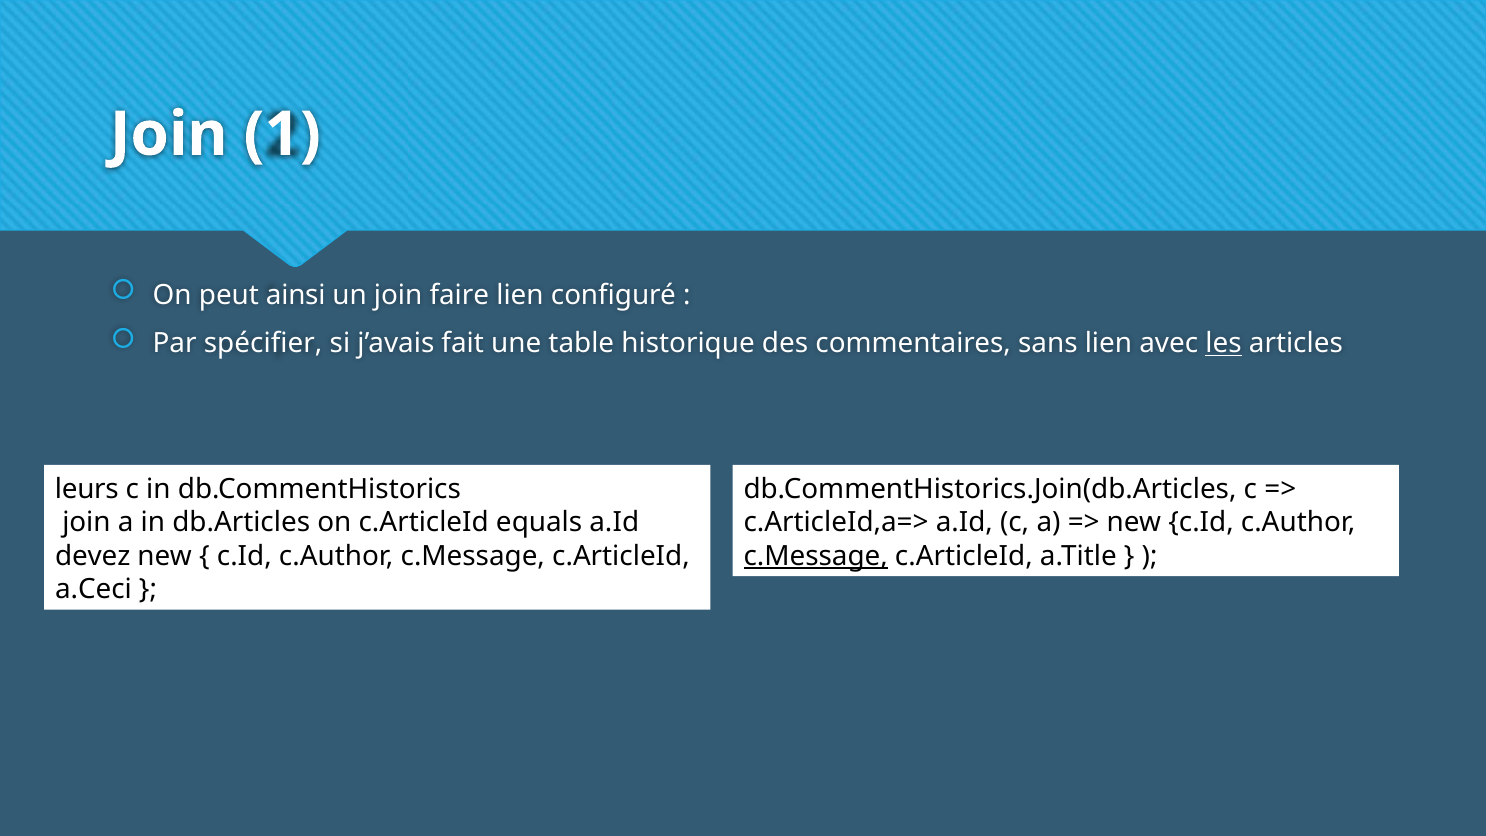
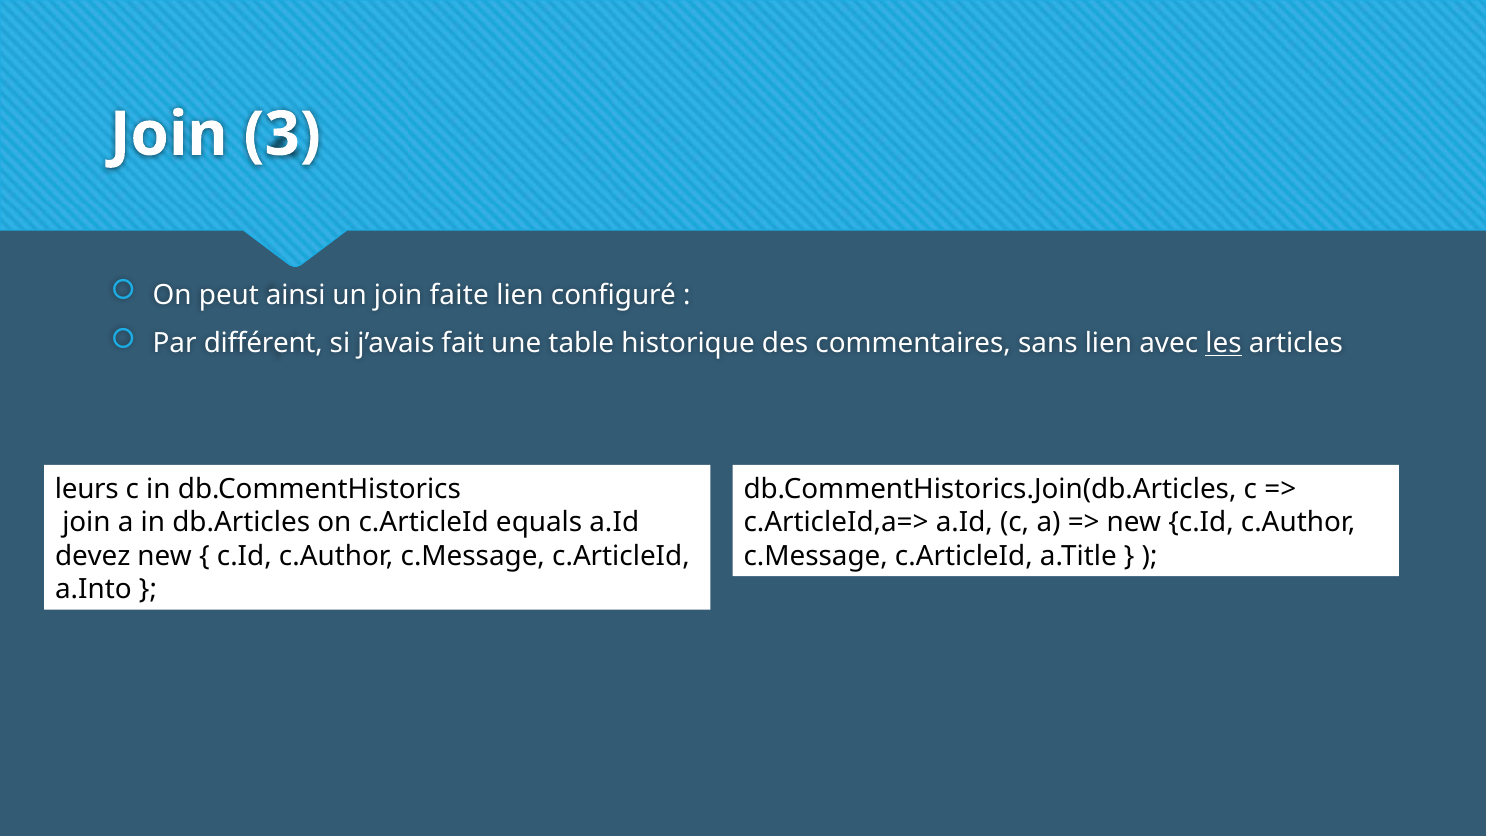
1: 1 -> 3
faire: faire -> faite
spécifier: spécifier -> différent
c.Message at (816, 556) underline: present -> none
a.Ceci: a.Ceci -> a.Into
